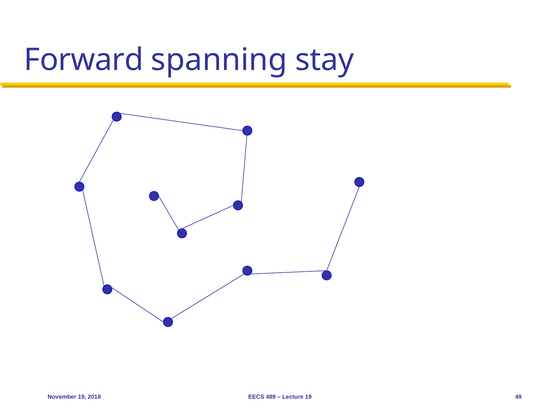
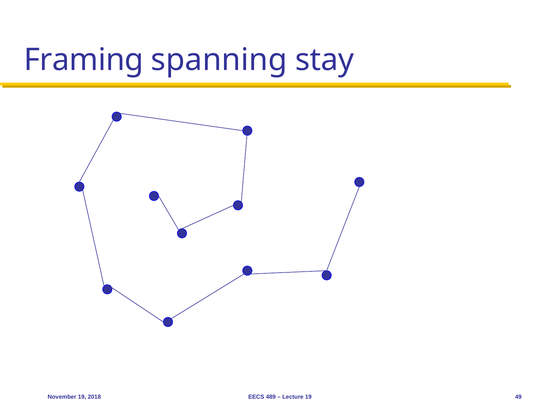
Forward: Forward -> Framing
